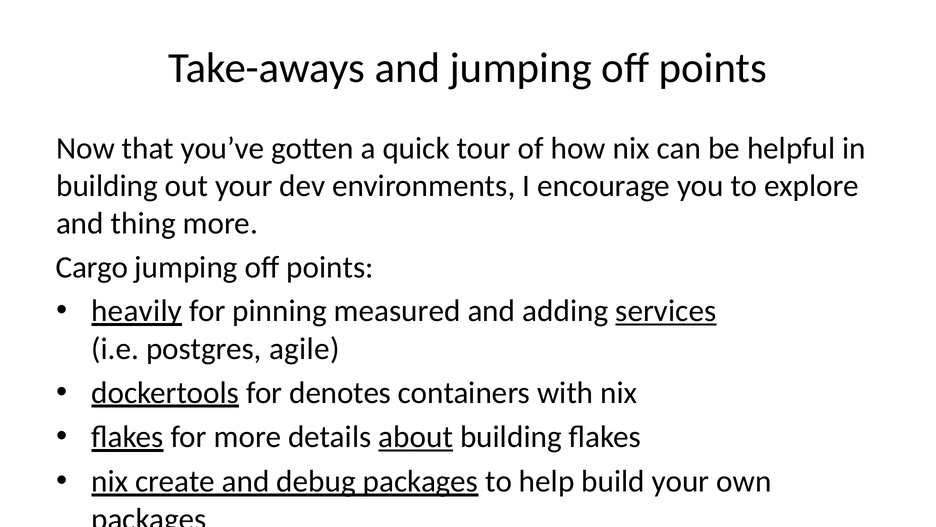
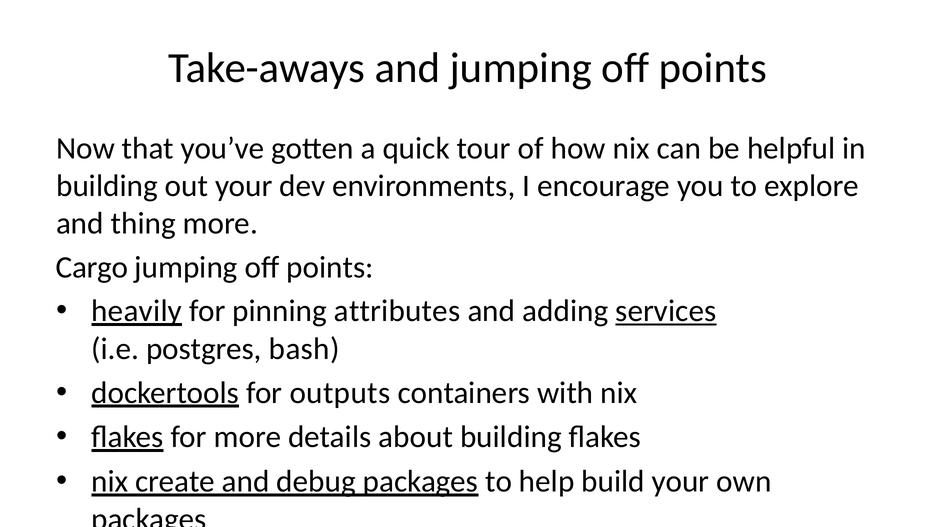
measured: measured -> attributes
agile: agile -> bash
denotes: denotes -> outputs
about at (416, 437) underline: present -> none
